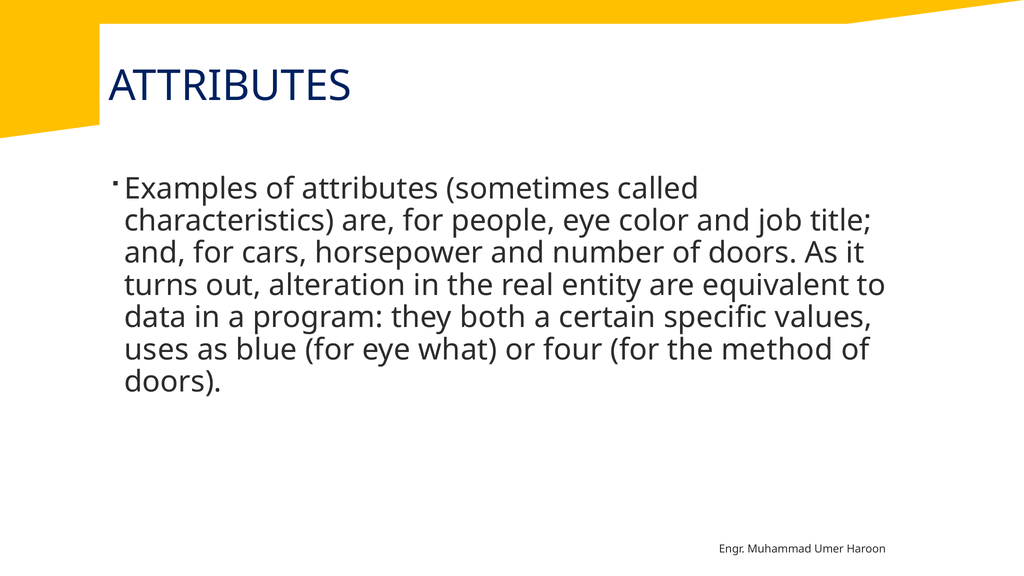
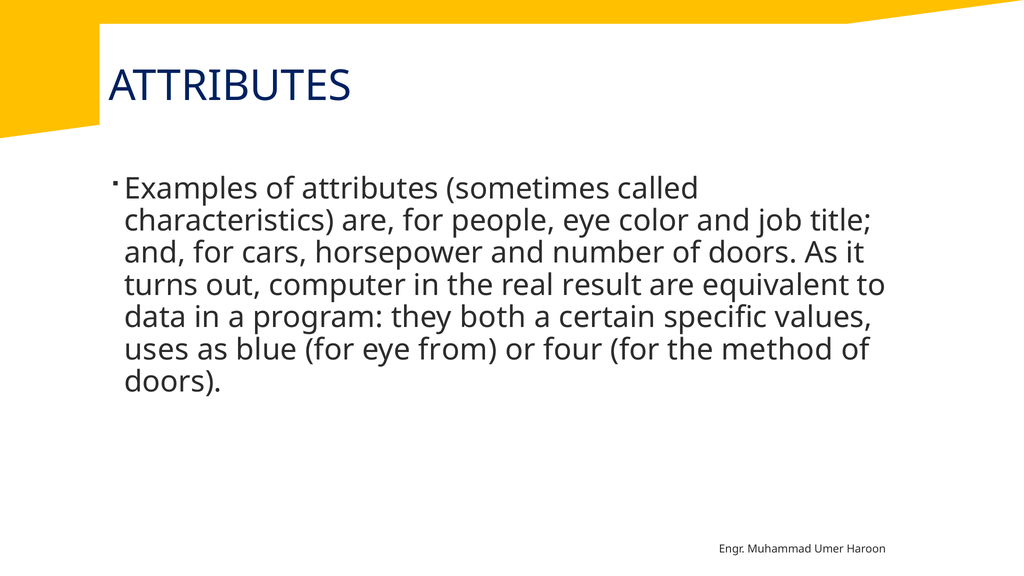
alteration: alteration -> computer
entity: entity -> result
what: what -> from
